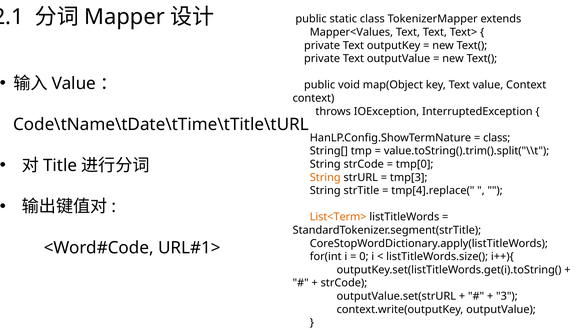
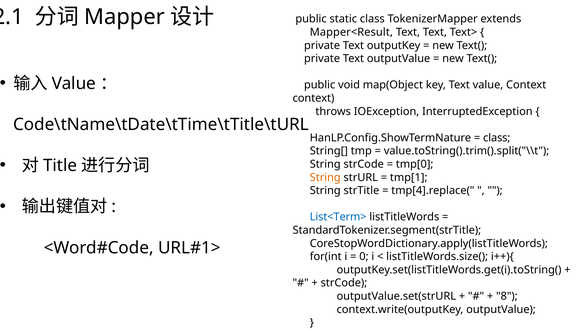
Mapper<Values: Mapper<Values -> Mapper<Result
tmp[3: tmp[3 -> tmp[1
List<Term> colour: orange -> blue
3: 3 -> 8
